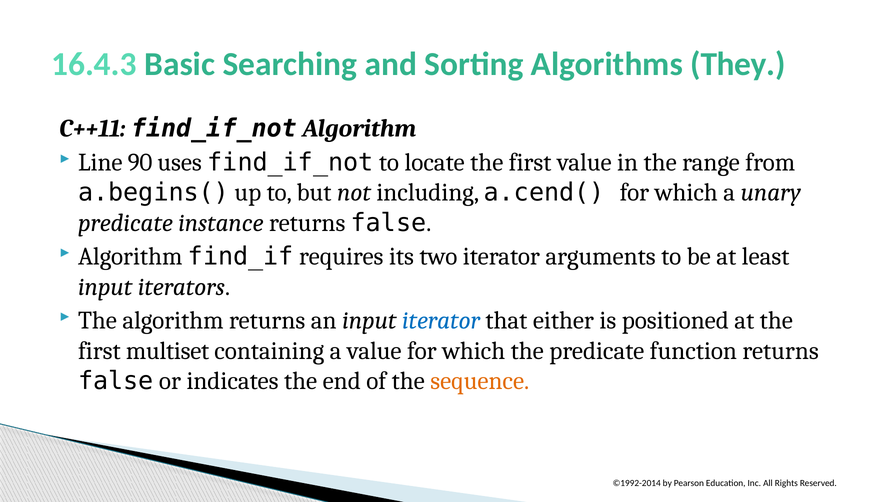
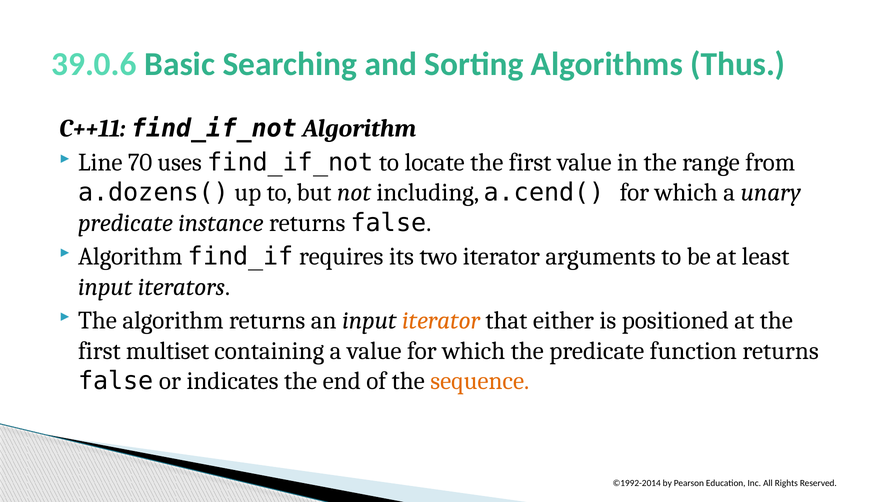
16.4.3: 16.4.3 -> 39.0.6
They: They -> Thus
90: 90 -> 70
a.begins(: a.begins( -> a.dozens(
iterator at (441, 320) colour: blue -> orange
